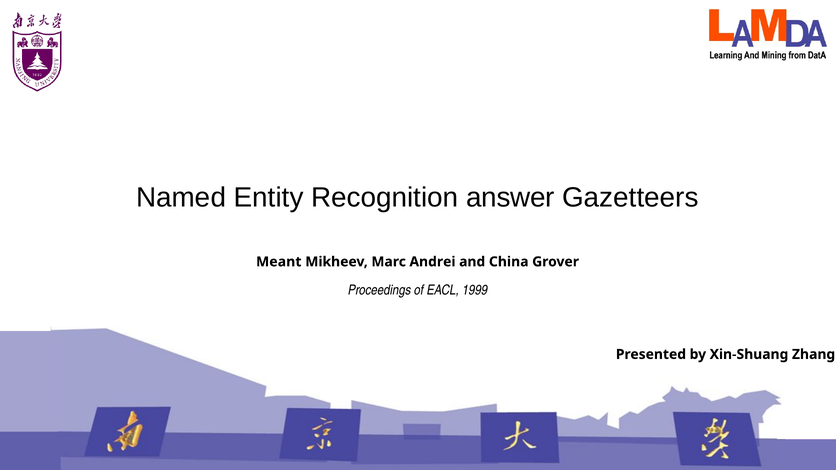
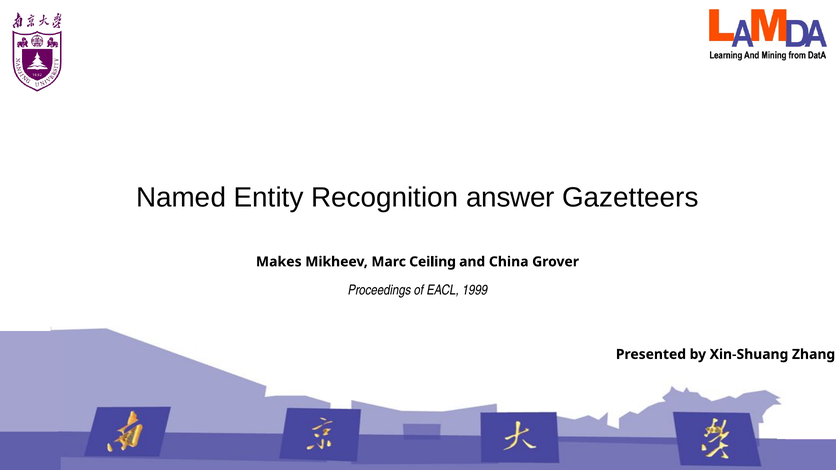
Meant: Meant -> Makes
Andrei: Andrei -> Ceiling
